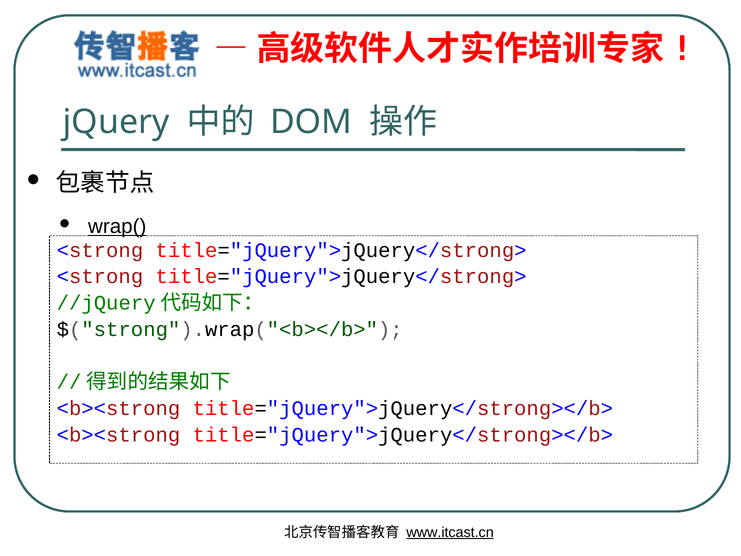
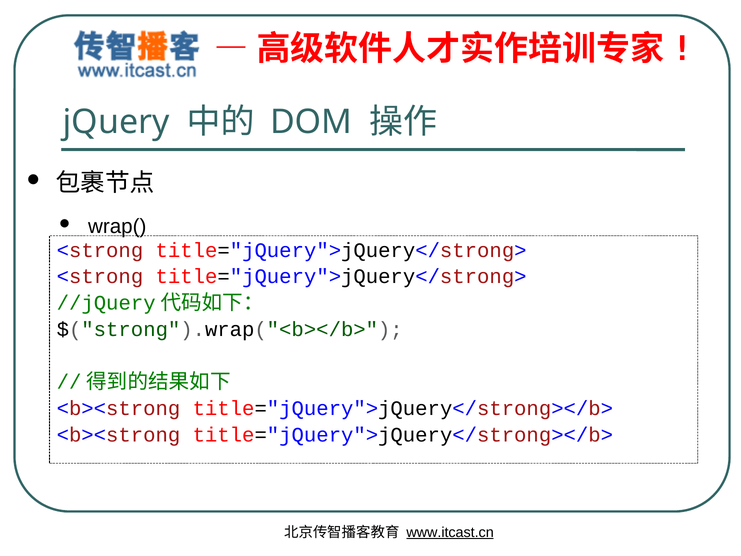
wrap( underline: present -> none
